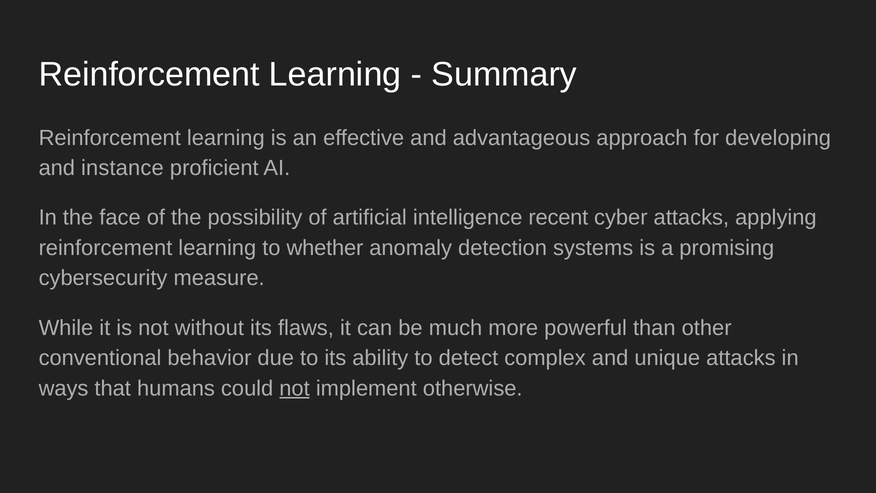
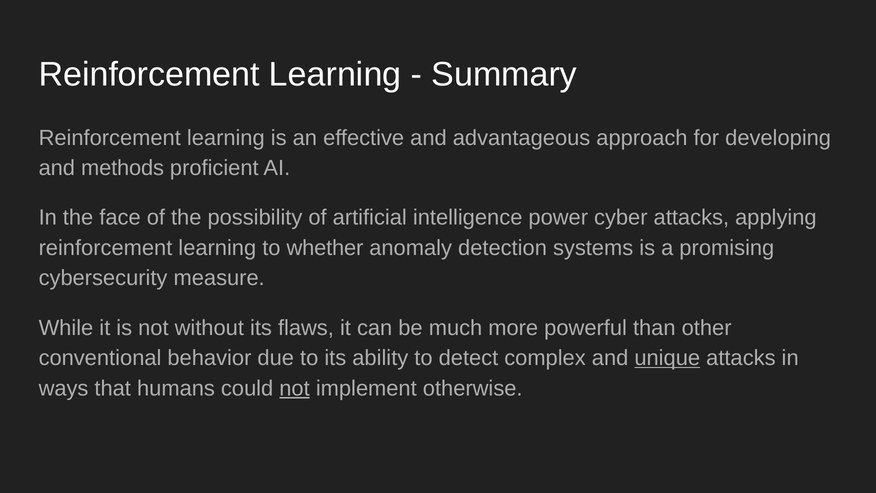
instance: instance -> methods
recent: recent -> power
unique underline: none -> present
